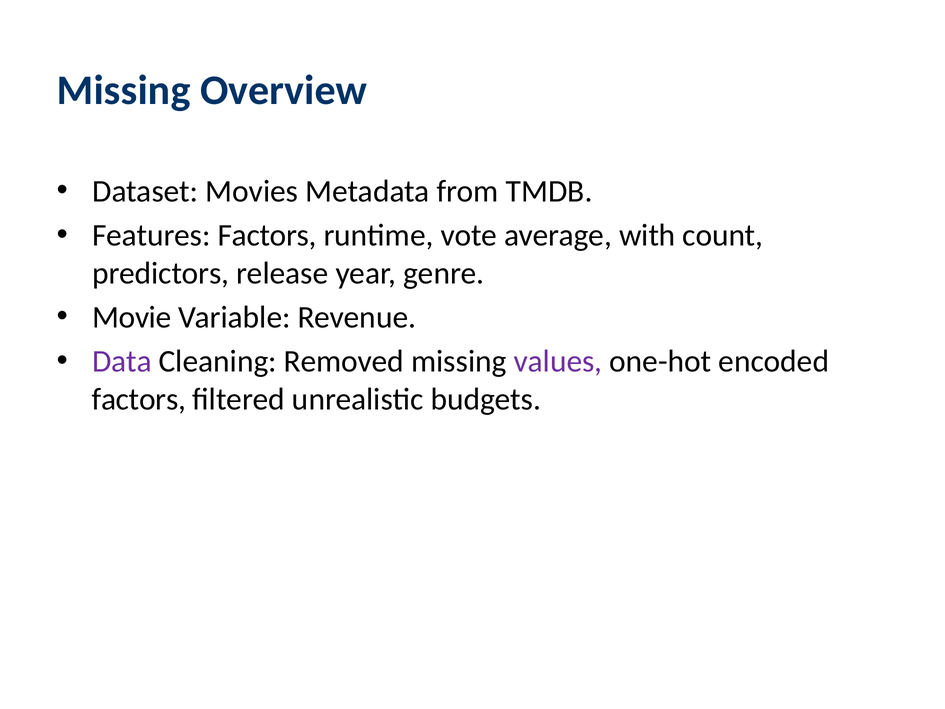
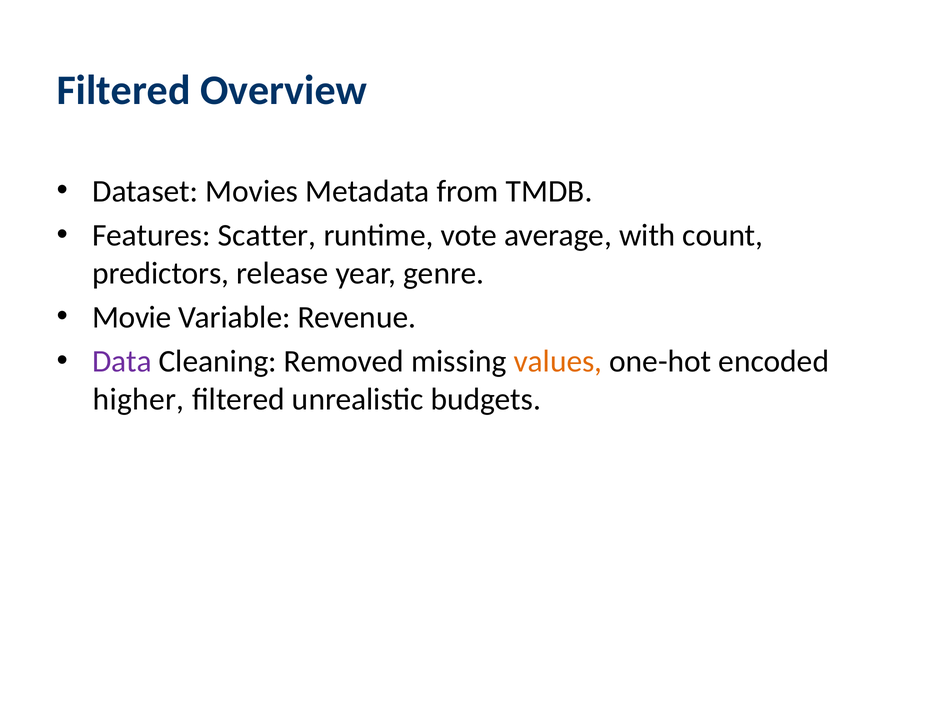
Missing at (124, 90): Missing -> Filtered
Features Factors: Factors -> Scatter
values colour: purple -> orange
factors at (139, 399): factors -> higher
